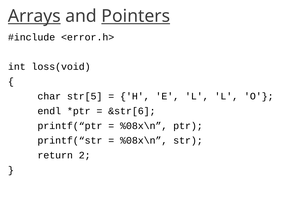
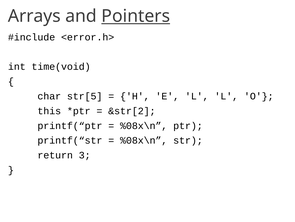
Arrays underline: present -> none
loss(void: loss(void -> time(void
endl: endl -> this
&str[6: &str[6 -> &str[2
2: 2 -> 3
